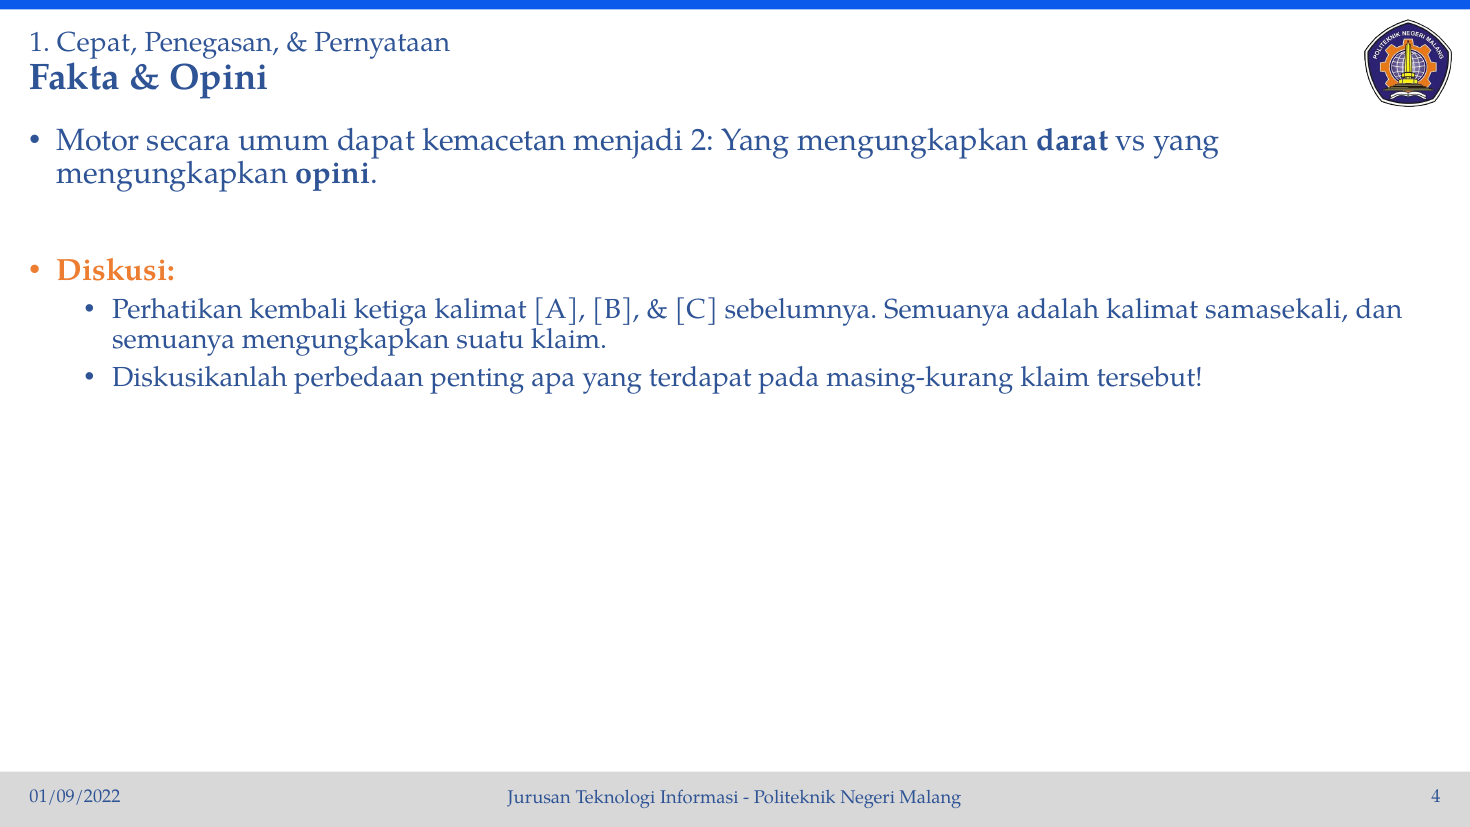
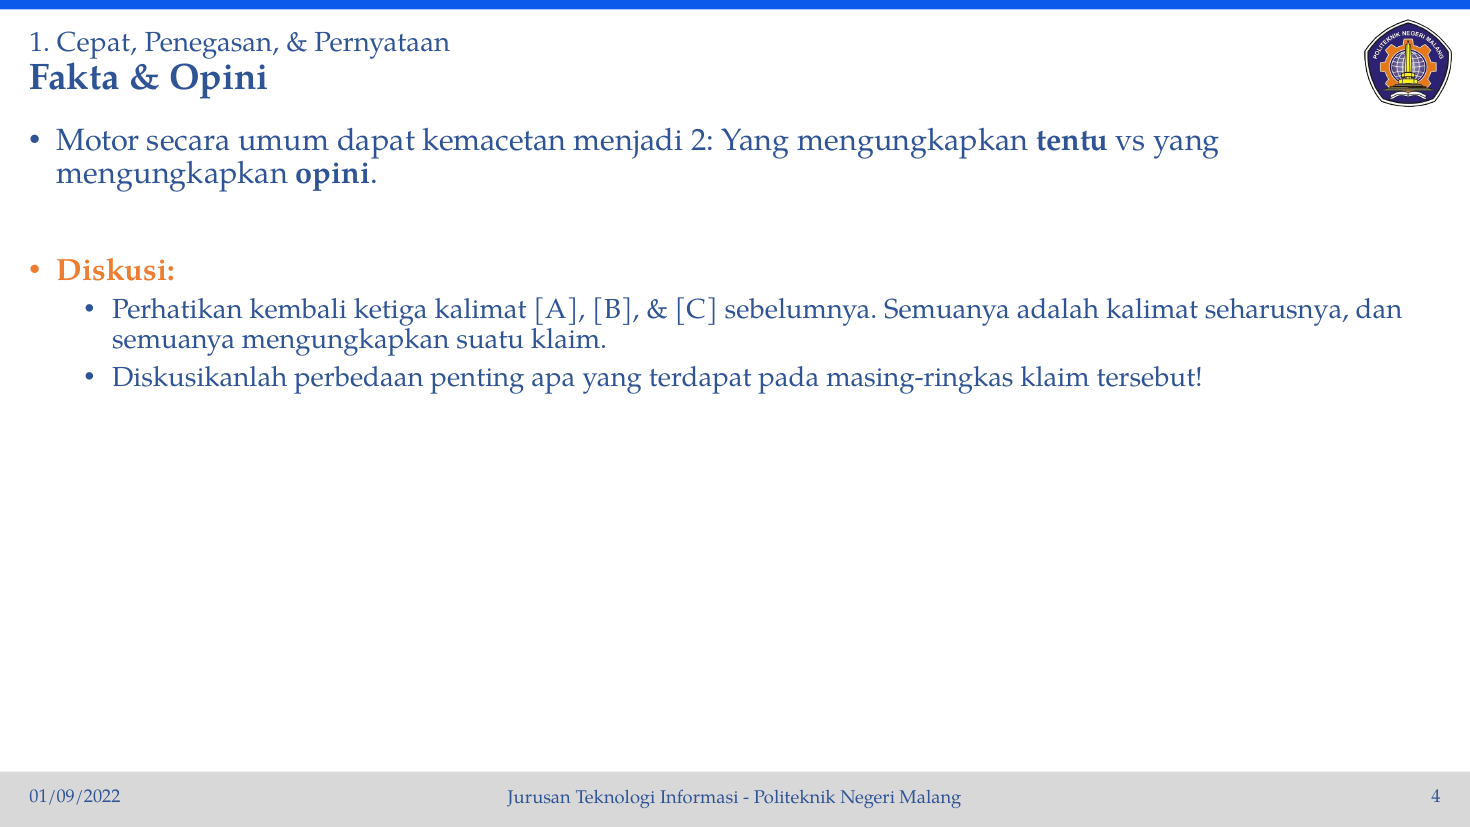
darat: darat -> tentu
samasekali: samasekali -> seharusnya
masing-kurang: masing-kurang -> masing-ringkas
